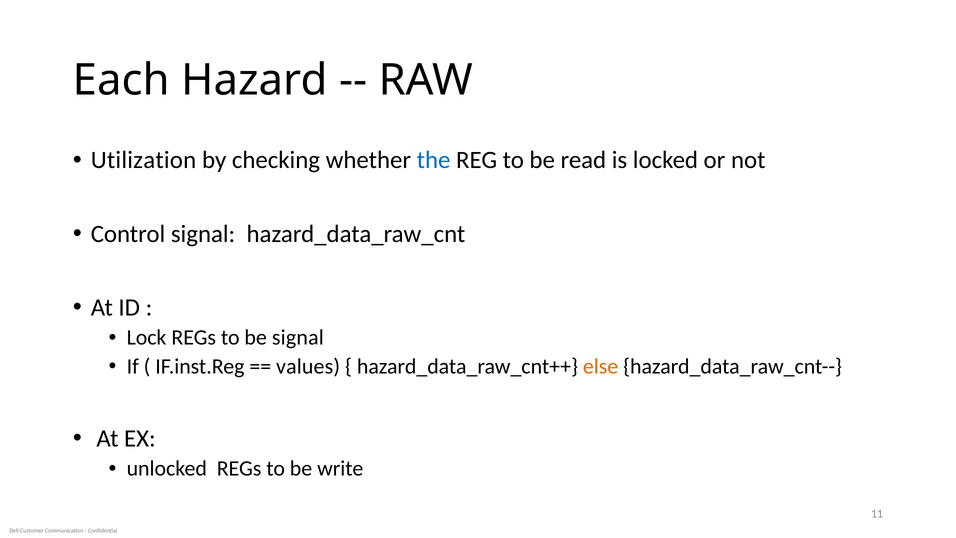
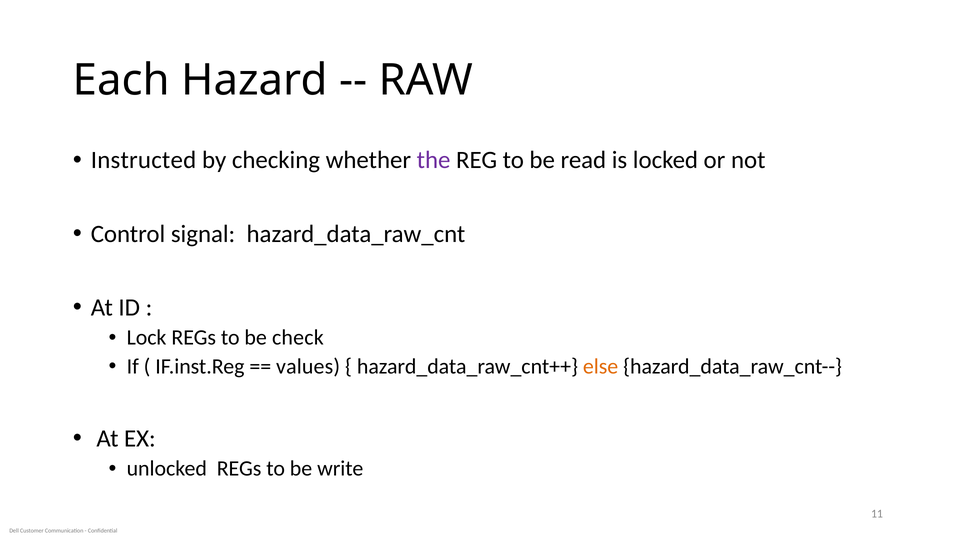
Utilization: Utilization -> Instructed
the colour: blue -> purple
be signal: signal -> check
